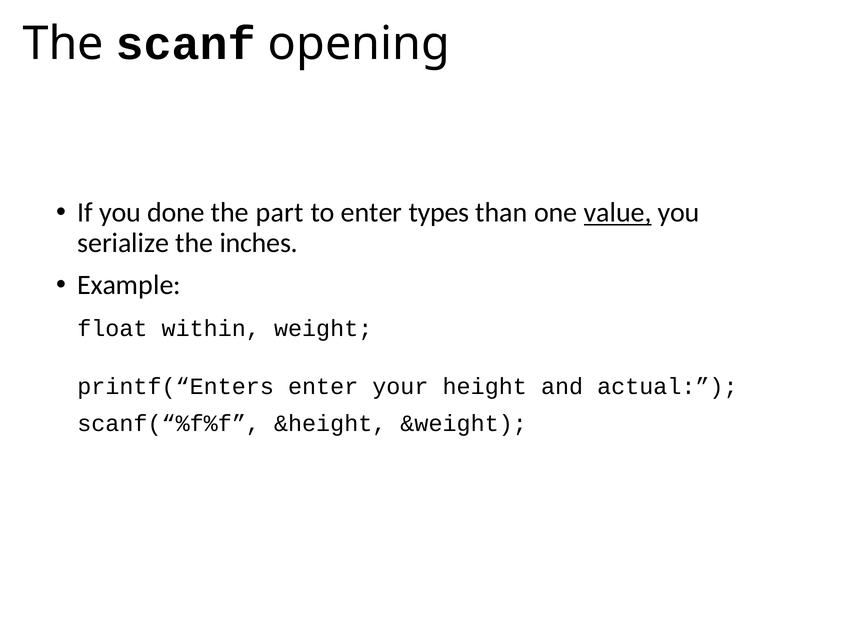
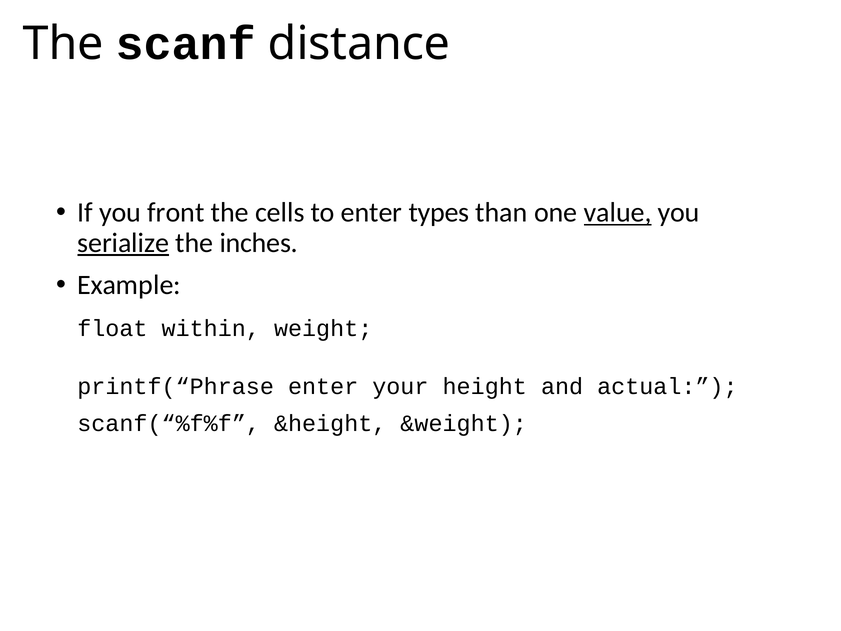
opening: opening -> distance
done: done -> front
part: part -> cells
serialize underline: none -> present
printf(“Enters: printf(“Enters -> printf(“Phrase
